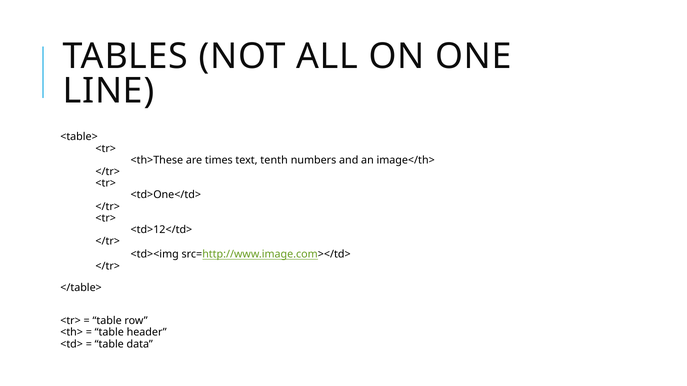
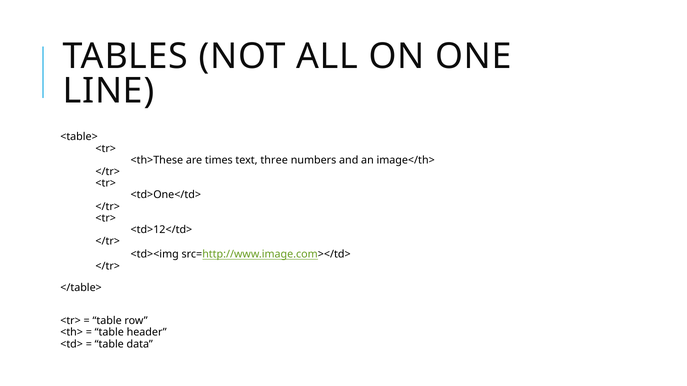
tenth: tenth -> three
